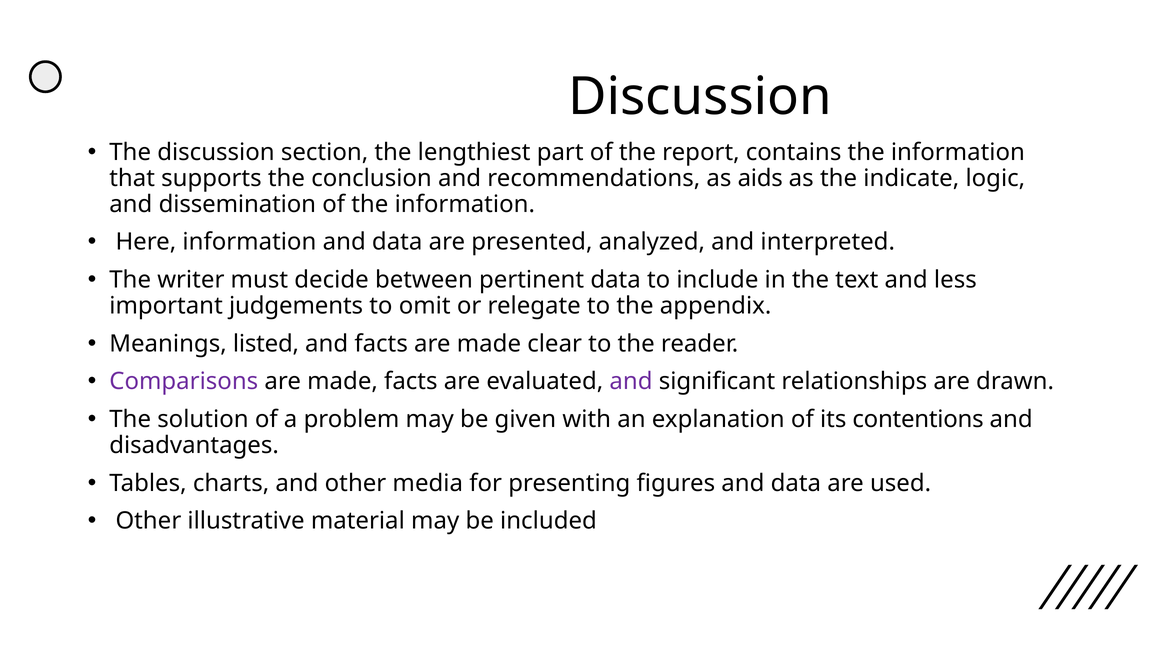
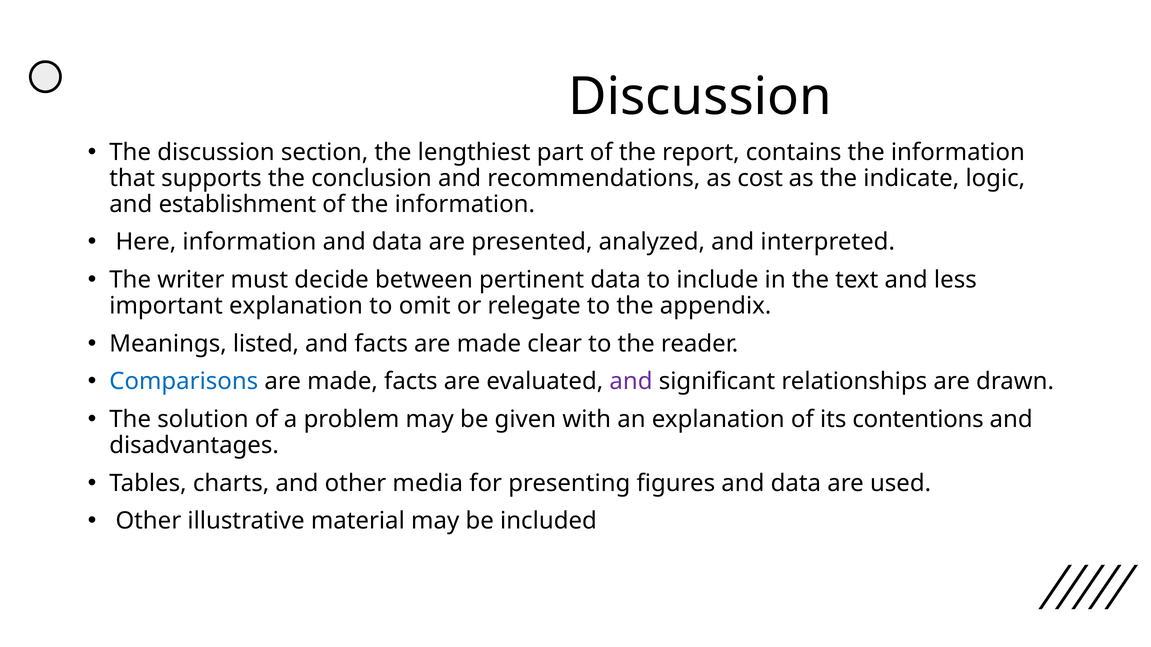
aids: aids -> cost
dissemination: dissemination -> establishment
important judgements: judgements -> explanation
Comparisons colour: purple -> blue
